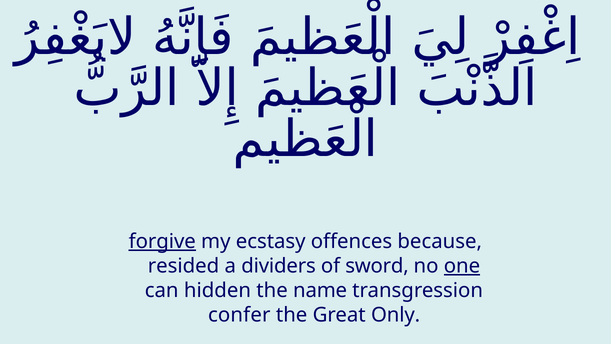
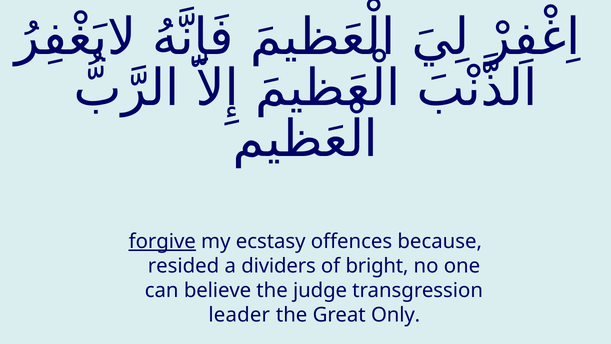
sword: sword -> bright
one underline: present -> none
hidden: hidden -> believe
name: name -> judge
confer: confer -> leader
